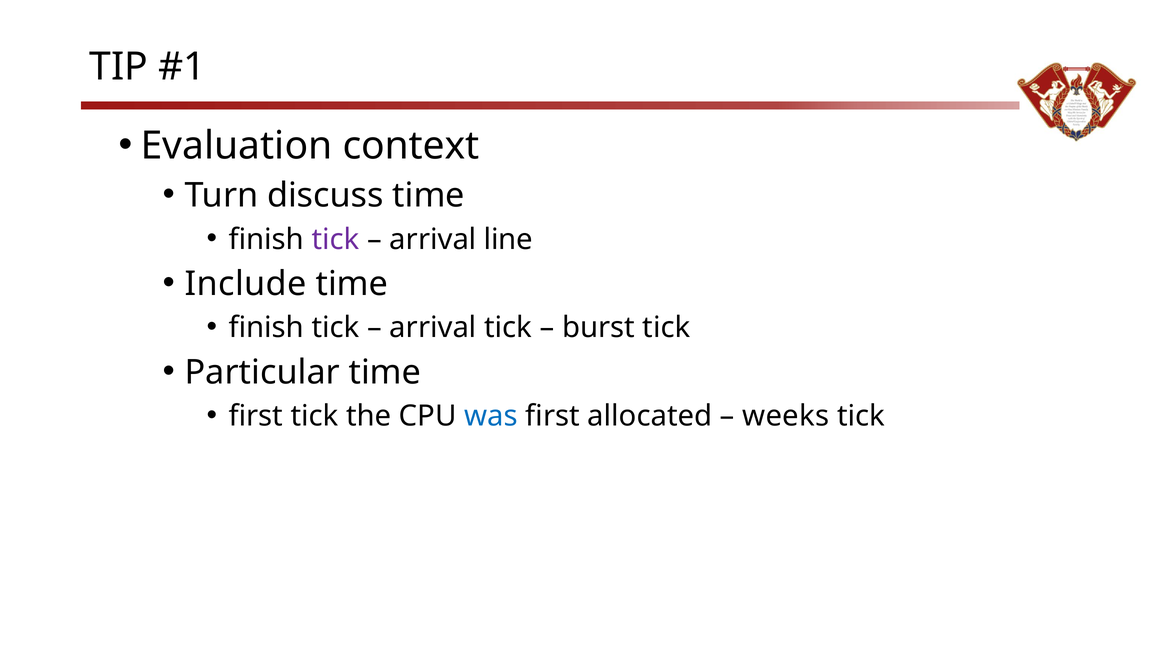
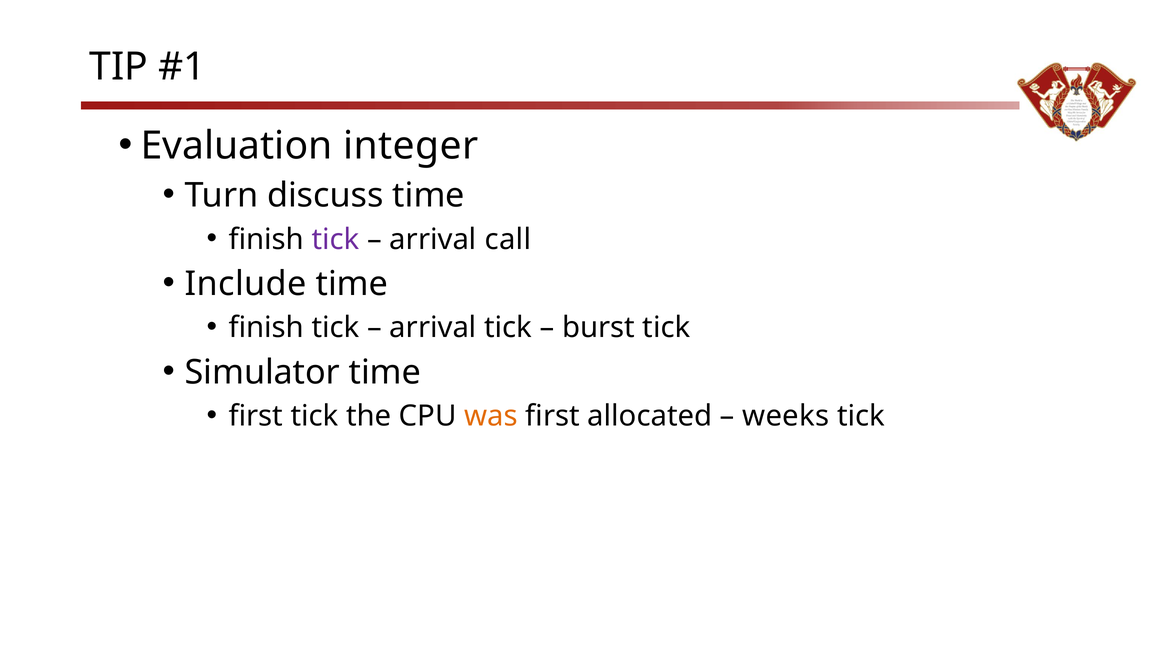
context: context -> integer
line: line -> call
Particular: Particular -> Simulator
was colour: blue -> orange
